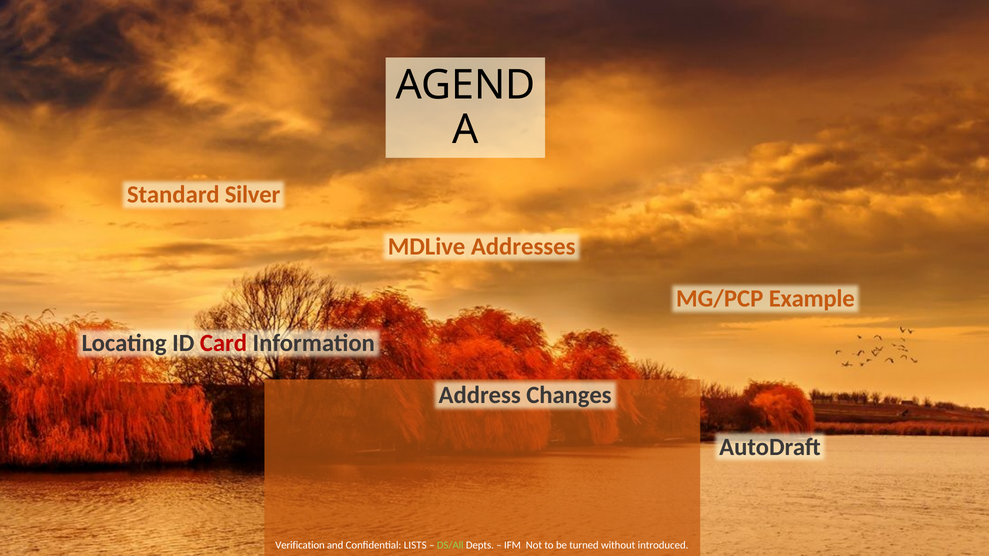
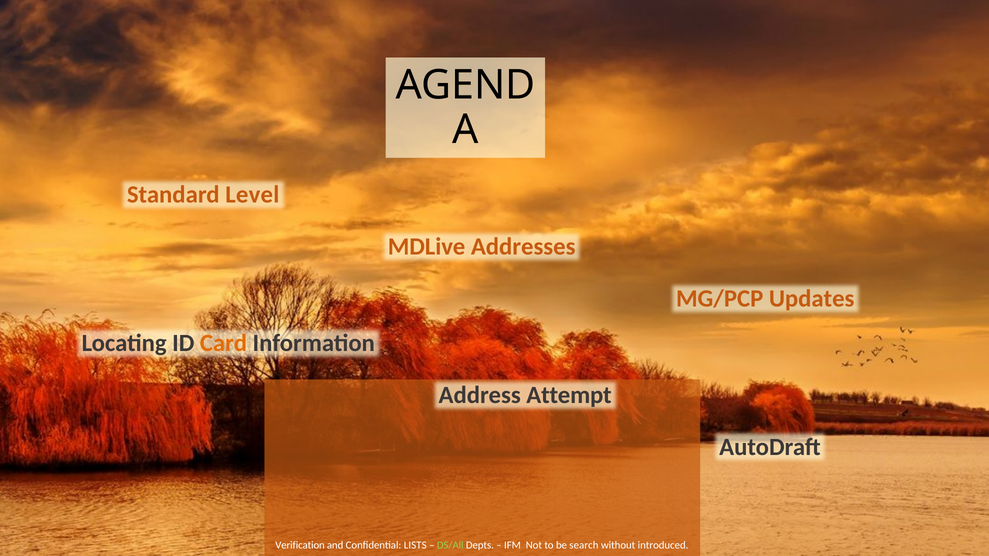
Silver: Silver -> Level
Example: Example -> Updates
Card colour: red -> orange
Changes: Changes -> Attempt
turned: turned -> search
